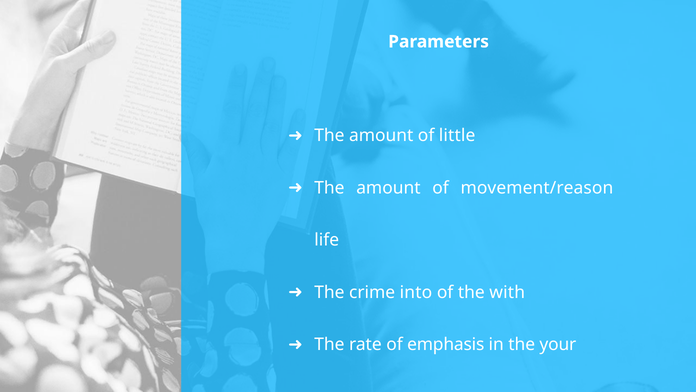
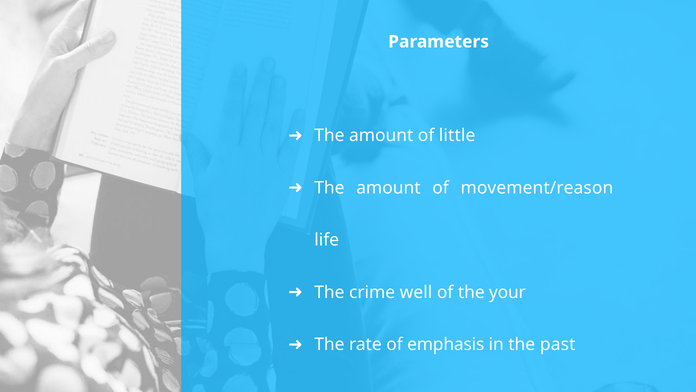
into: into -> well
with: with -> your
your: your -> past
